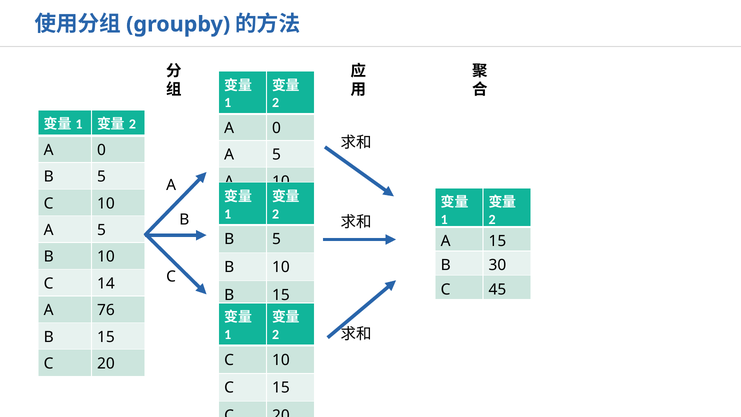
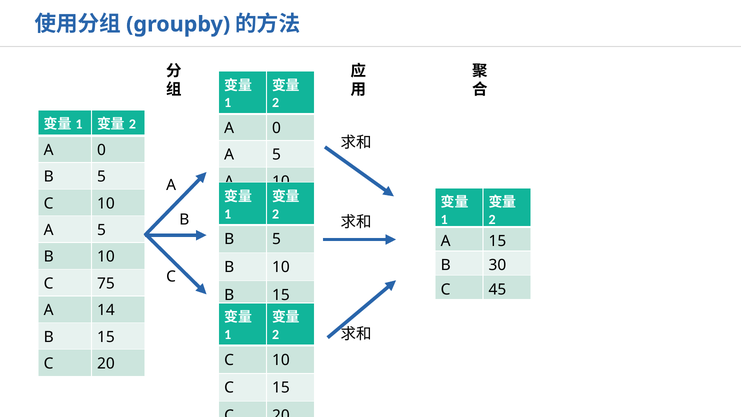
14: 14 -> 75
76: 76 -> 14
